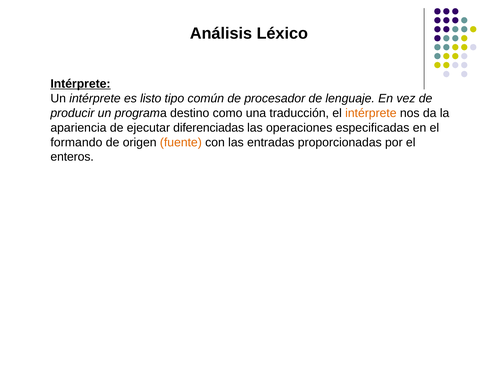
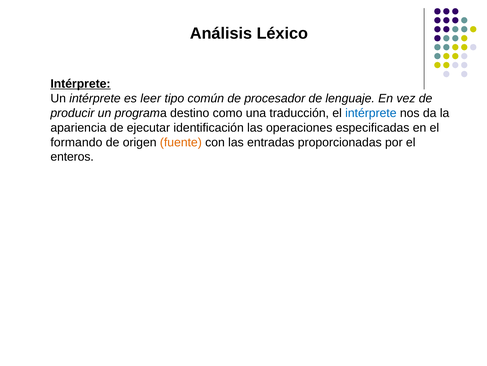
listo: listo -> leer
intérprete at (371, 113) colour: orange -> blue
diferenciadas: diferenciadas -> identificación
